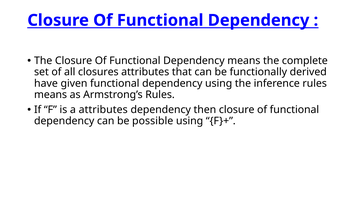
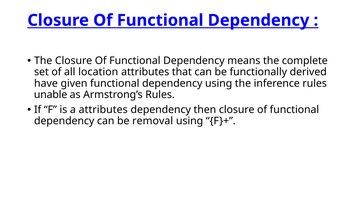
closures: closures -> location
means at (51, 95): means -> unable
possible: possible -> removal
